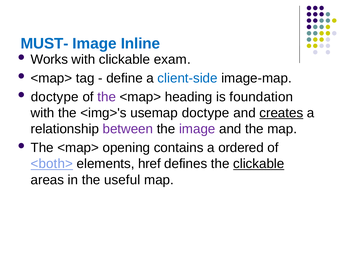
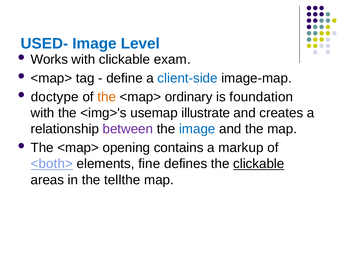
MUST-: MUST- -> USED-
Inline: Inline -> Level
the at (107, 97) colour: purple -> orange
heading: heading -> ordinary
usemap doctype: doctype -> illustrate
creates underline: present -> none
image at (197, 129) colour: purple -> blue
ordered: ordered -> markup
href: href -> fine
useful: useful -> tellthe
